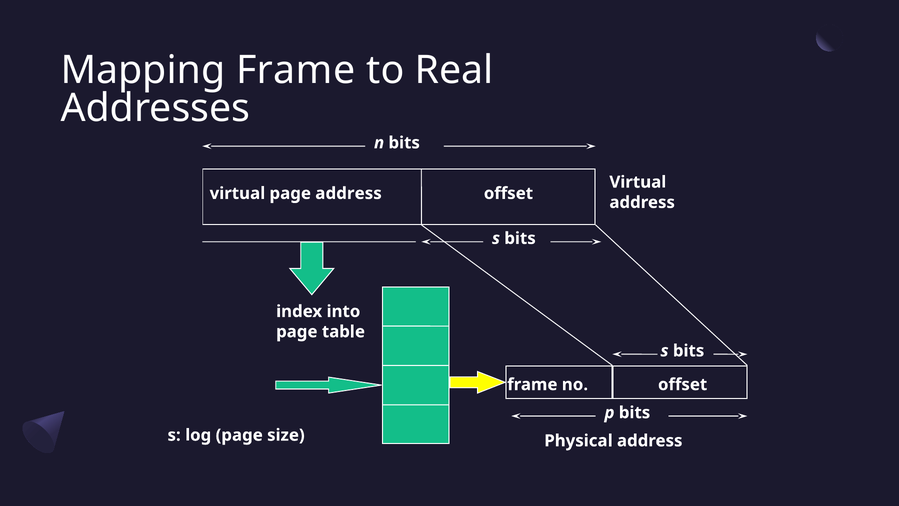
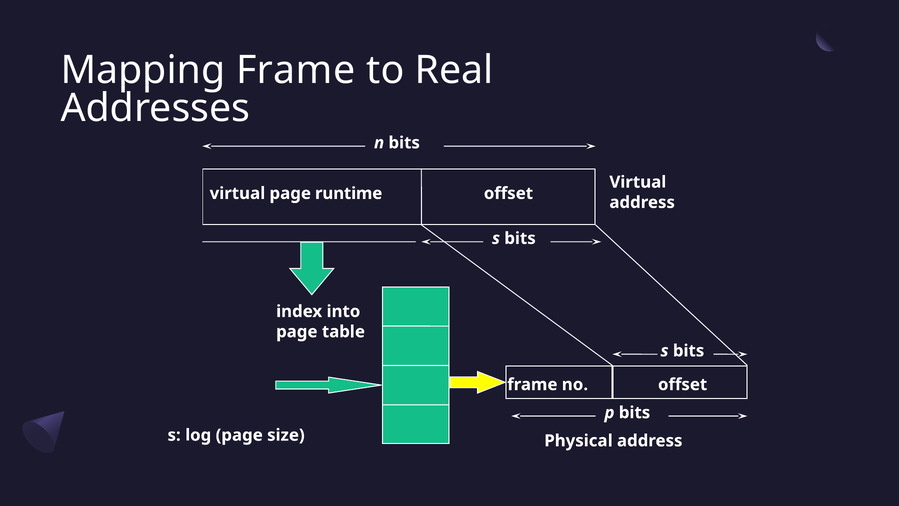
page address: address -> runtime
